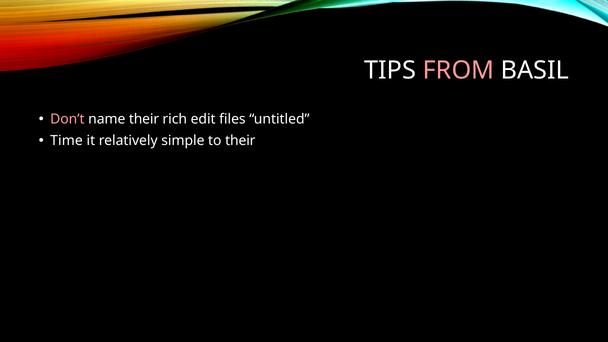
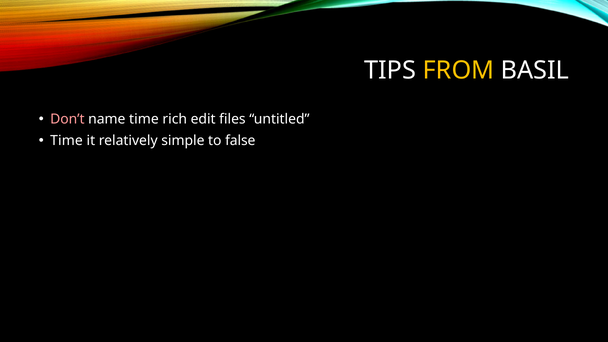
FROM colour: pink -> yellow
name their: their -> time
to their: their -> false
